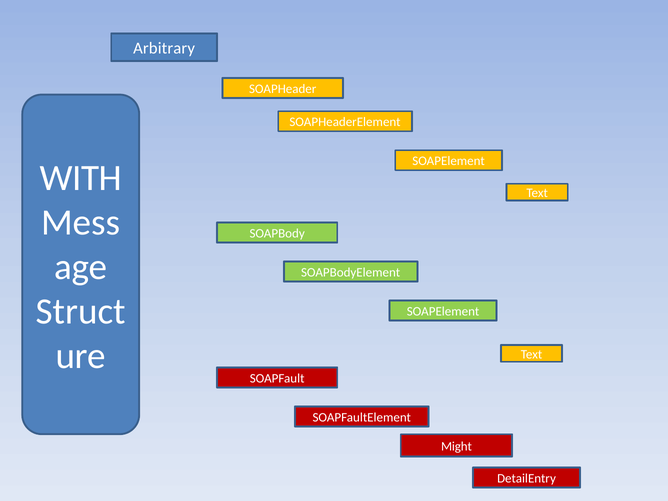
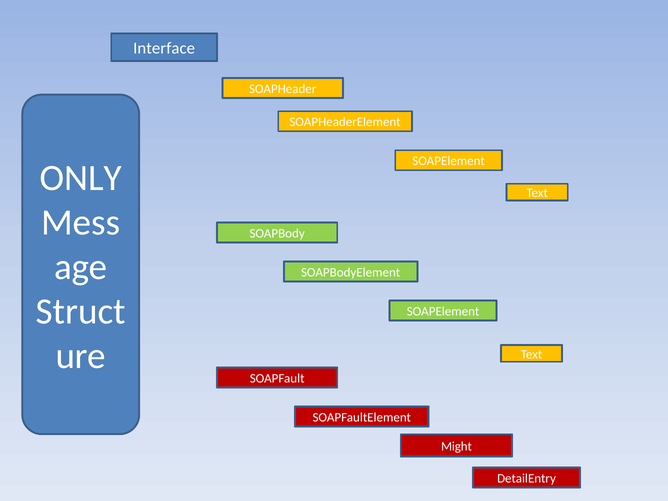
Arbitrary: Arbitrary -> Interface
WITH: WITH -> ONLY
